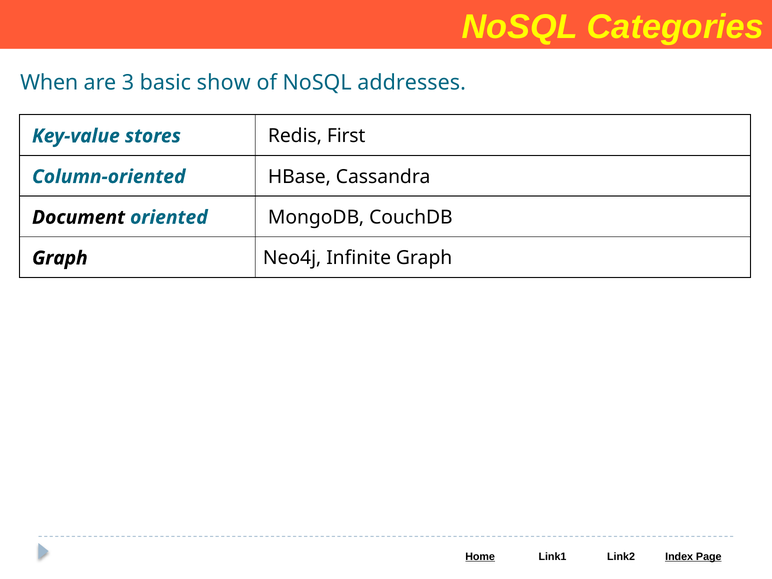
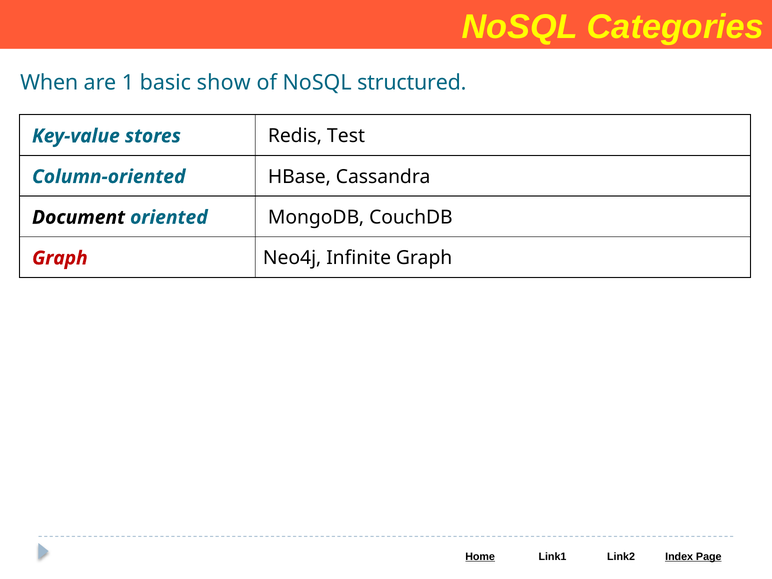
3: 3 -> 1
addresses: addresses -> structured
First: First -> Test
Graph at (60, 258) colour: black -> red
